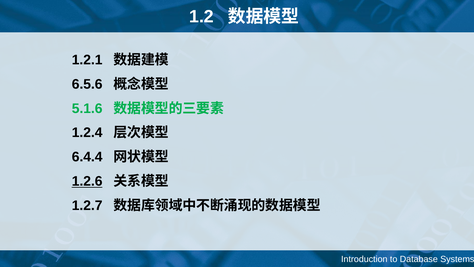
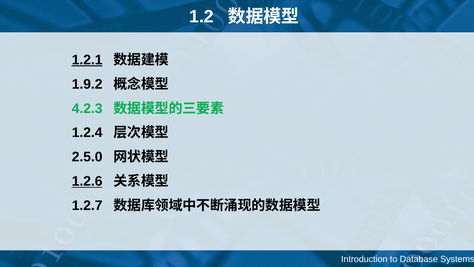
1.2.1 underline: none -> present
6.5.6: 6.5.6 -> 1.9.2
5.1.6: 5.1.6 -> 4.2.3
6.4.4: 6.4.4 -> 2.5.0
